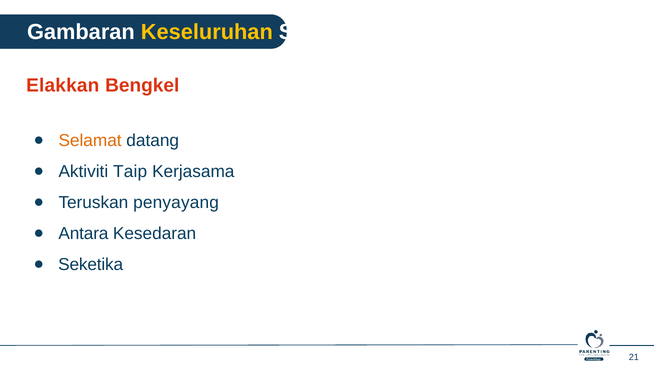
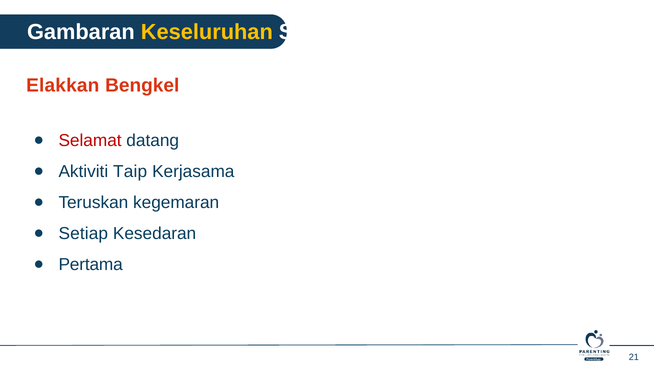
Selamat colour: orange -> red
penyayang: penyayang -> kegemaran
Antara: Antara -> Setiap
Seketika: Seketika -> Pertama
